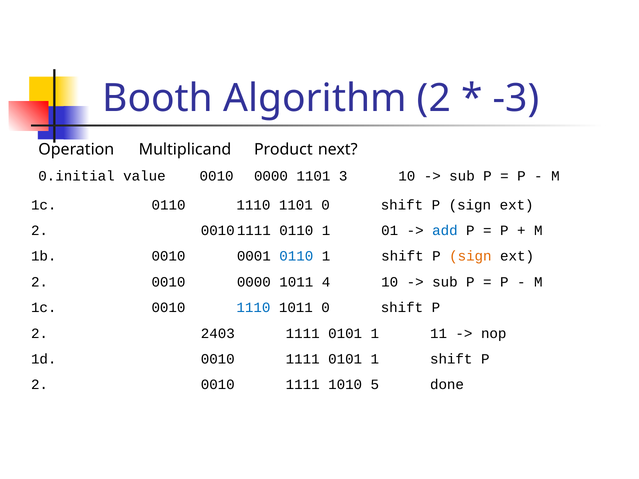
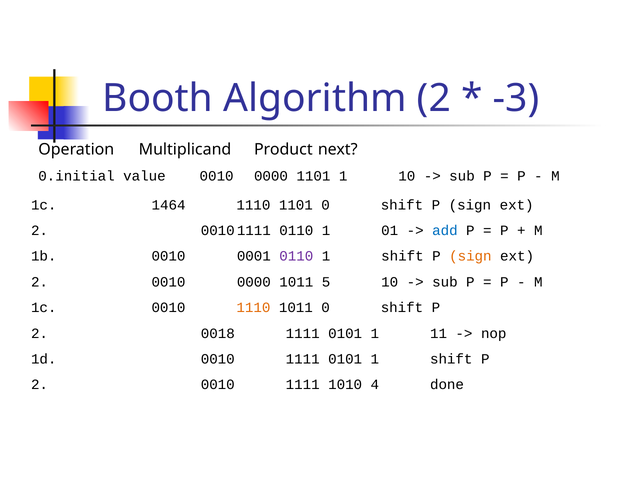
1101 3: 3 -> 1
1c 0110: 0110 -> 1464
0110 at (296, 256) colour: blue -> purple
4: 4 -> 5
1110 at (253, 308) colour: blue -> orange
2403: 2403 -> 0018
5: 5 -> 4
